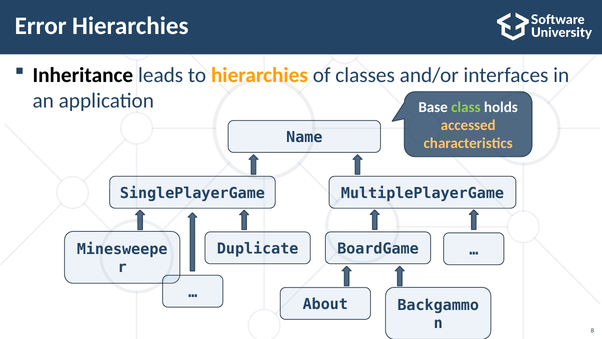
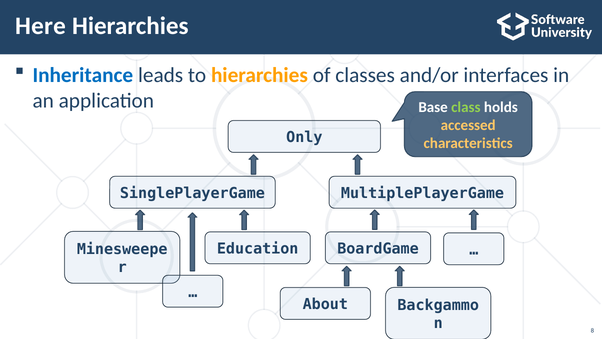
Error: Error -> Here
Inheritance colour: black -> blue
Name: Name -> Only
Duplicate: Duplicate -> Education
